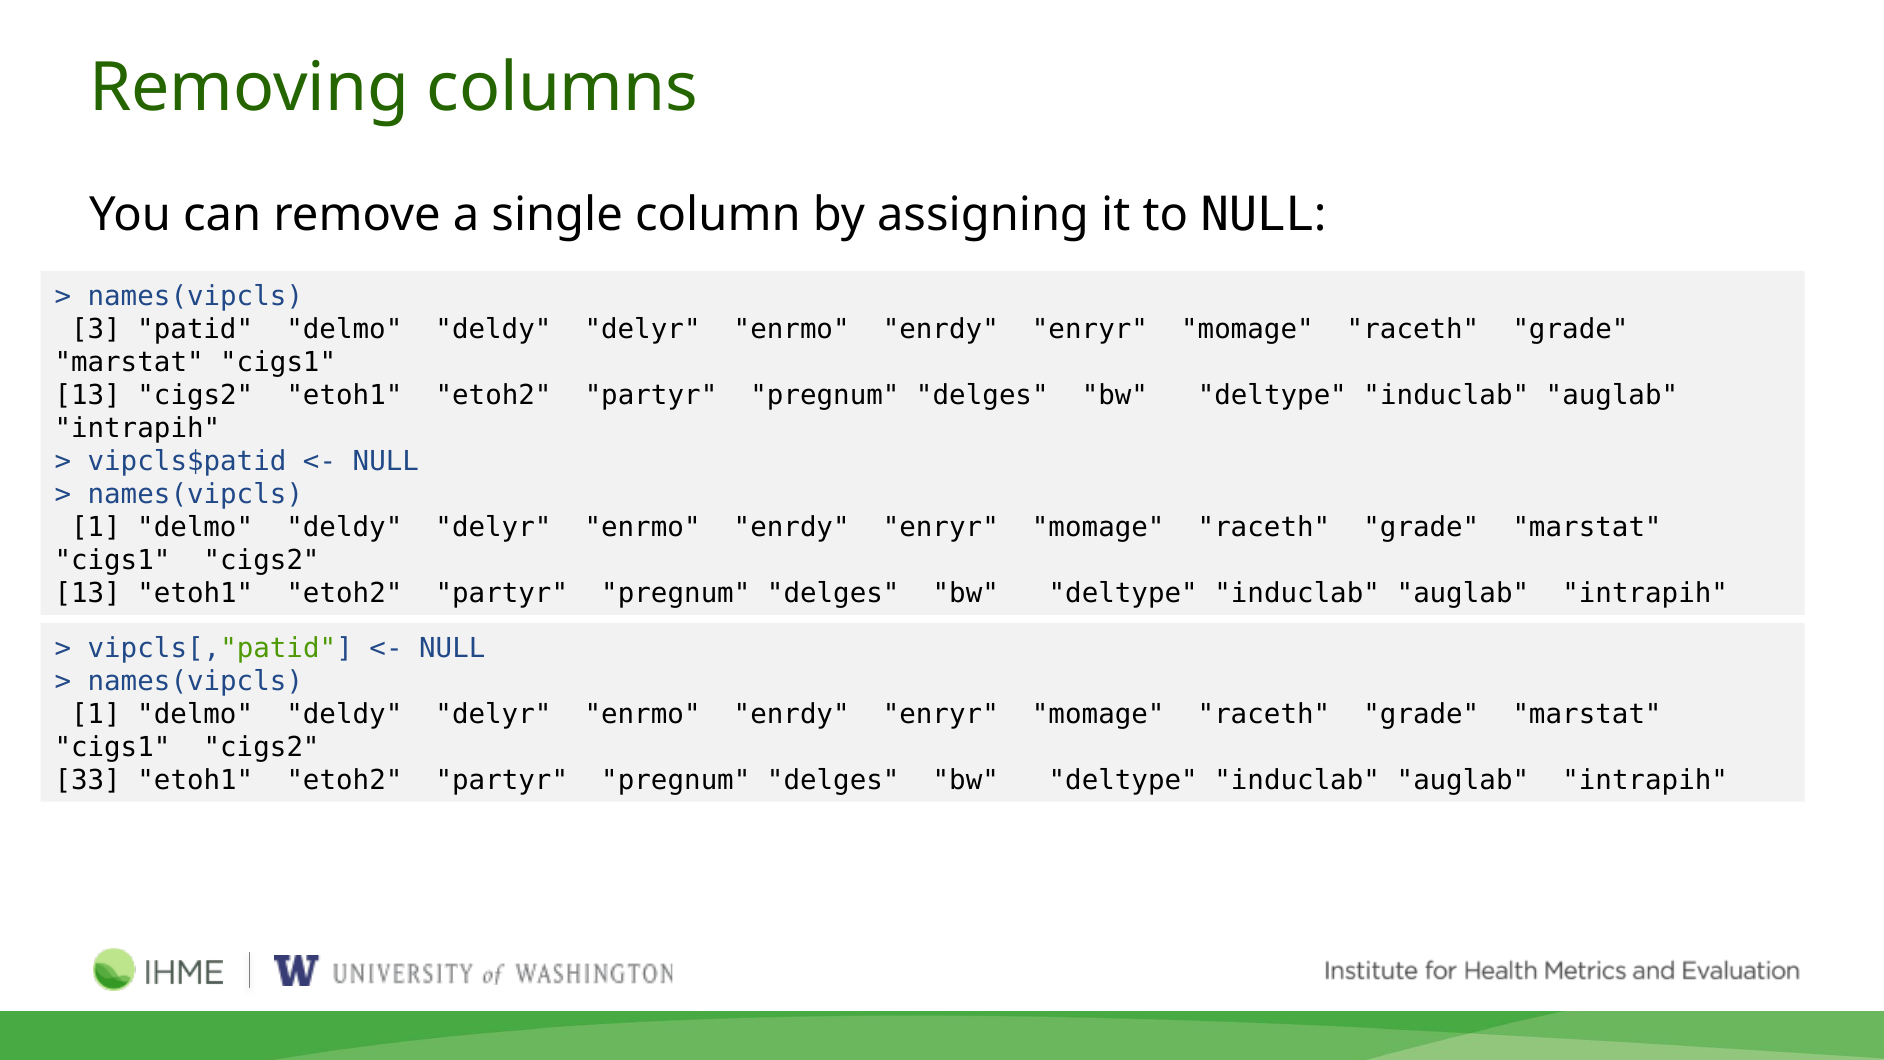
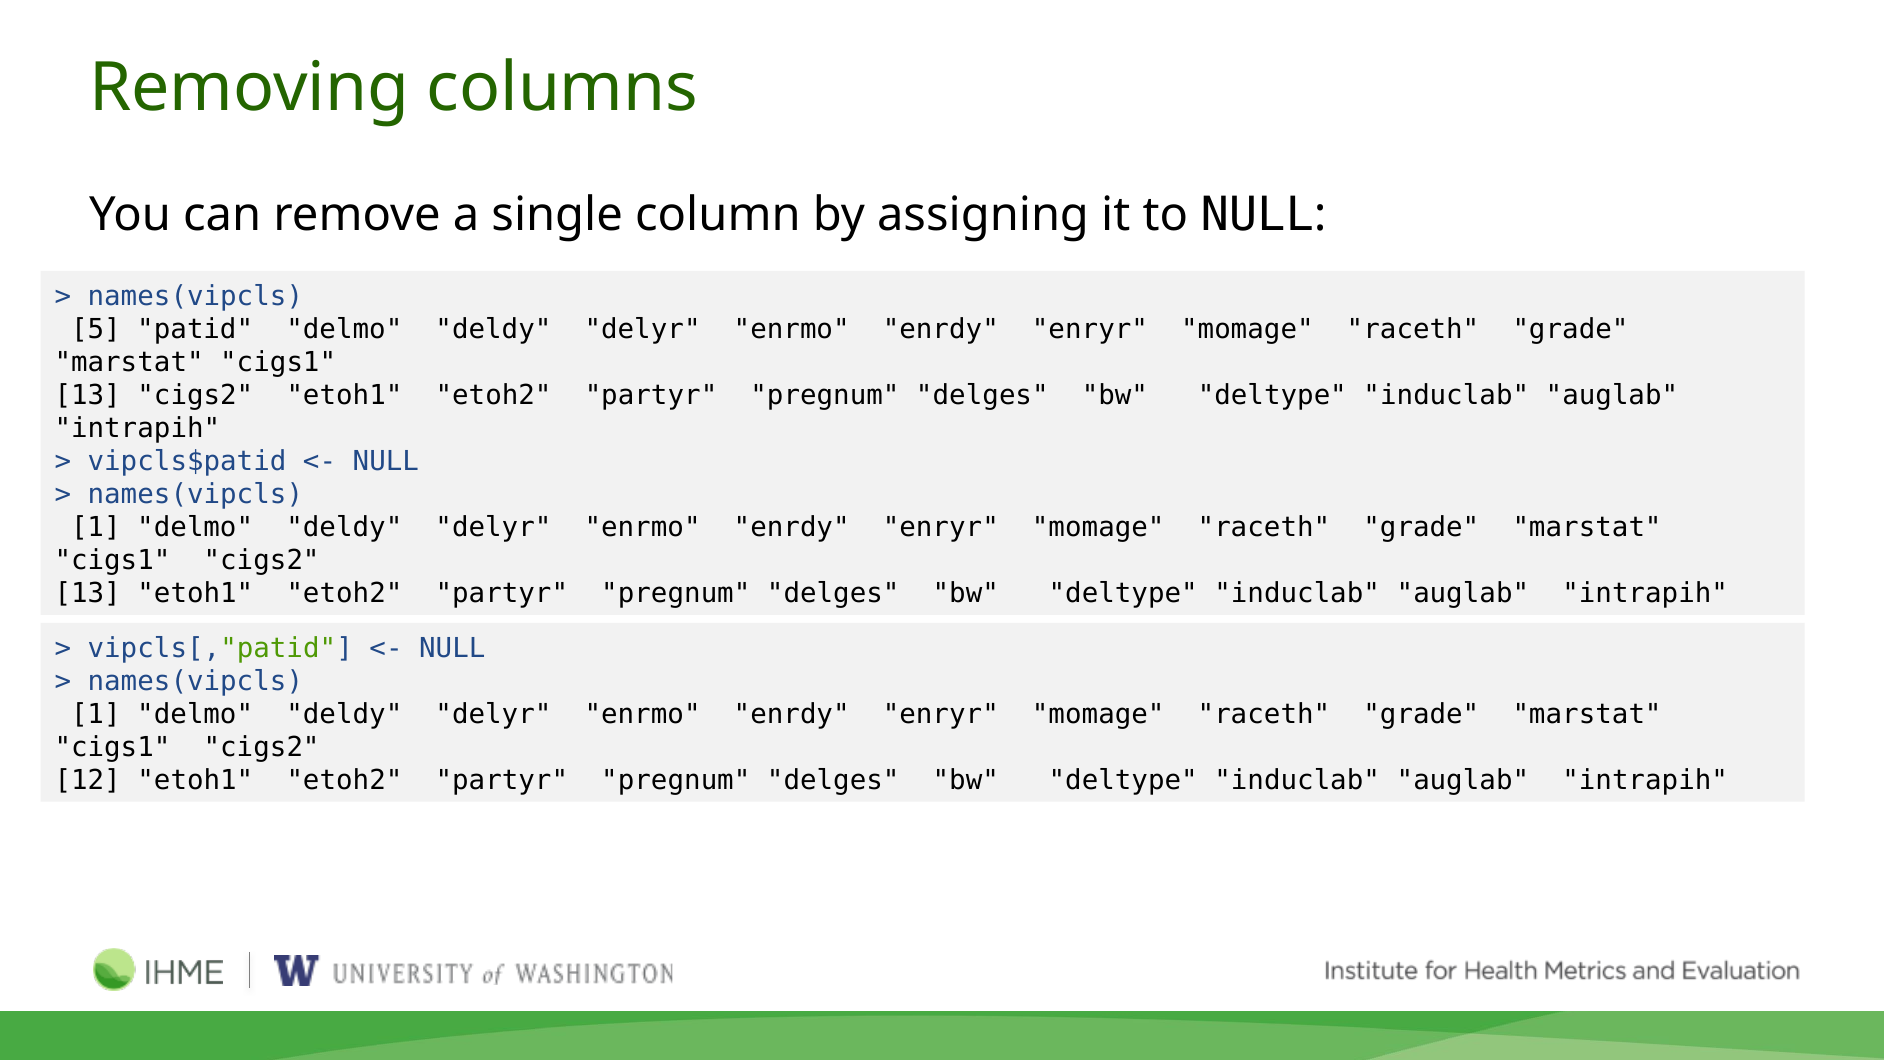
3: 3 -> 5
33: 33 -> 12
